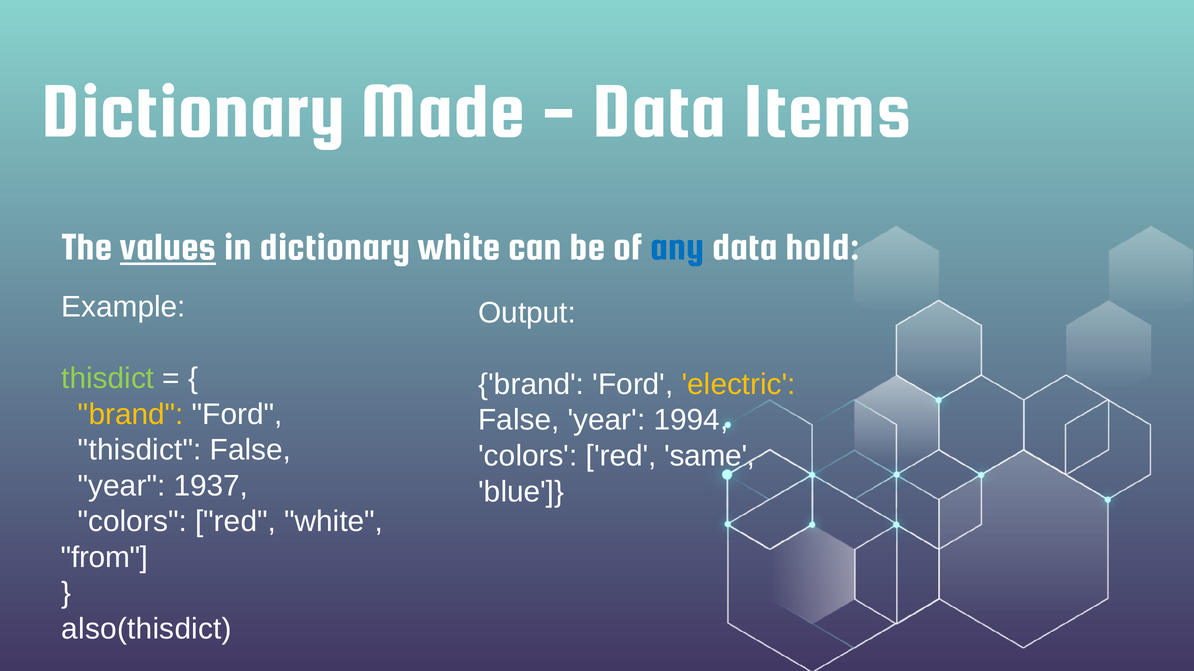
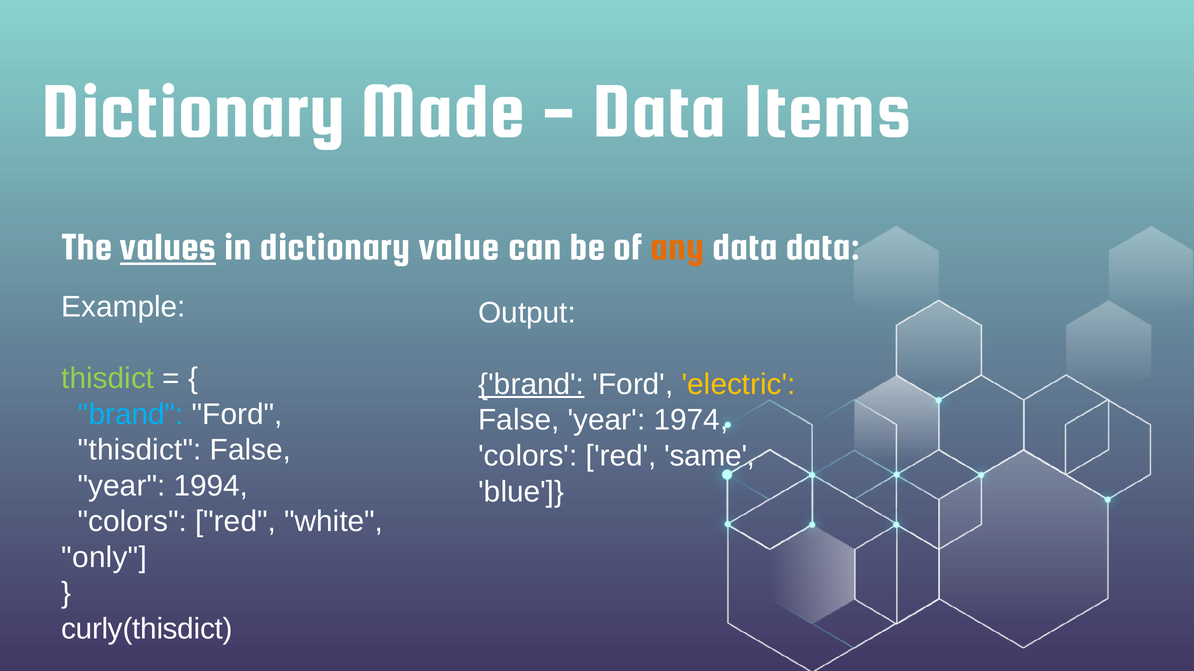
dictionary white: white -> value
any colour: blue -> orange
data hold: hold -> data
brand at (531, 385) underline: none -> present
brand at (131, 415) colour: yellow -> light blue
1994: 1994 -> 1974
1937: 1937 -> 1994
from: from -> only
also(thisdict: also(thisdict -> curly(thisdict
